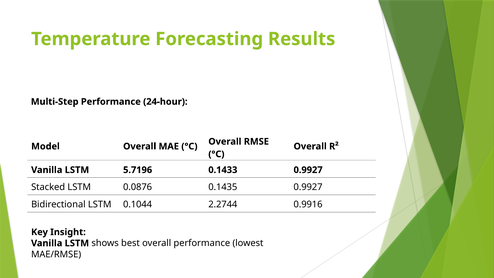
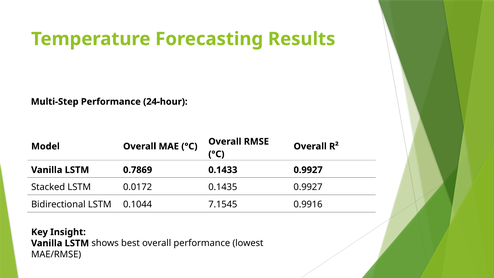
5.7196: 5.7196 -> 0.7869
0.0876: 0.0876 -> 0.0172
2.2744: 2.2744 -> 7.1545
